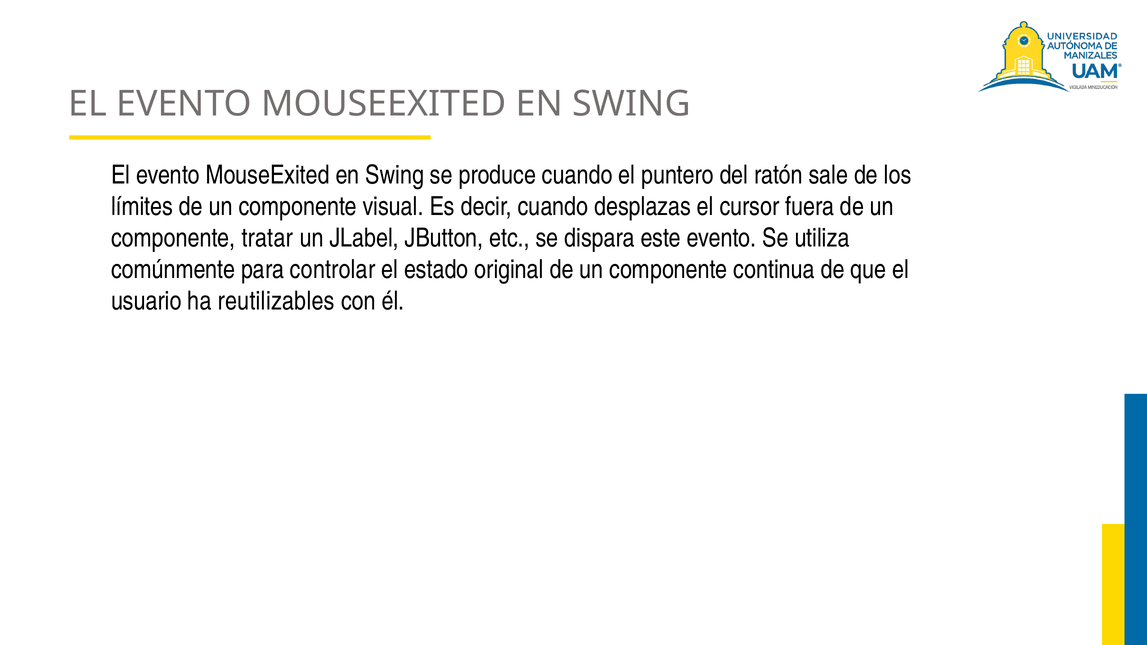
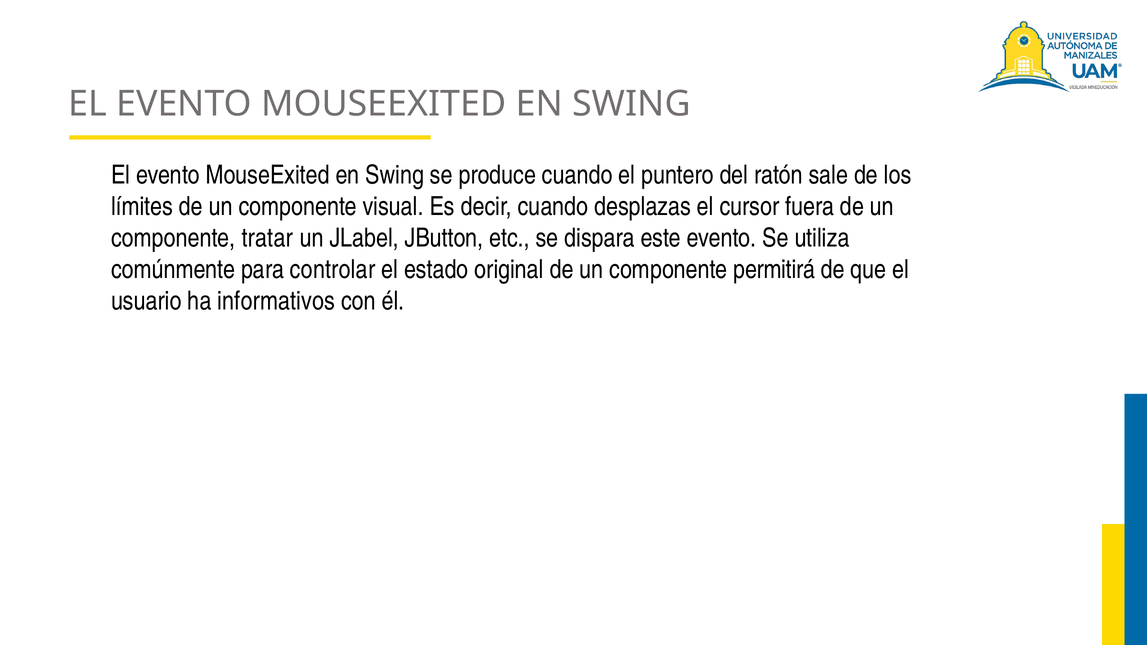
continua: continua -> permitirá
reutilizables: reutilizables -> informativos
